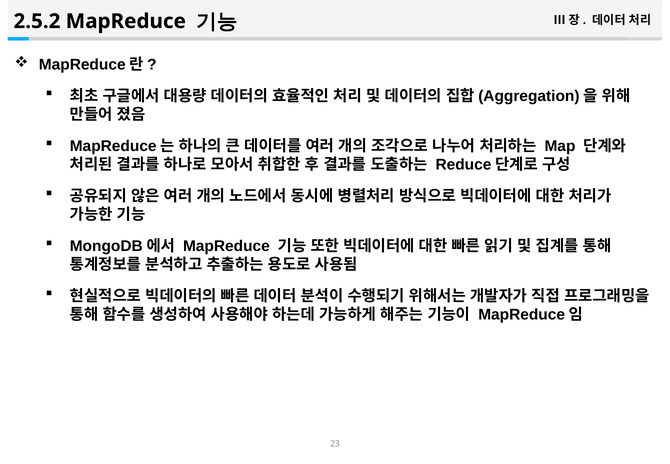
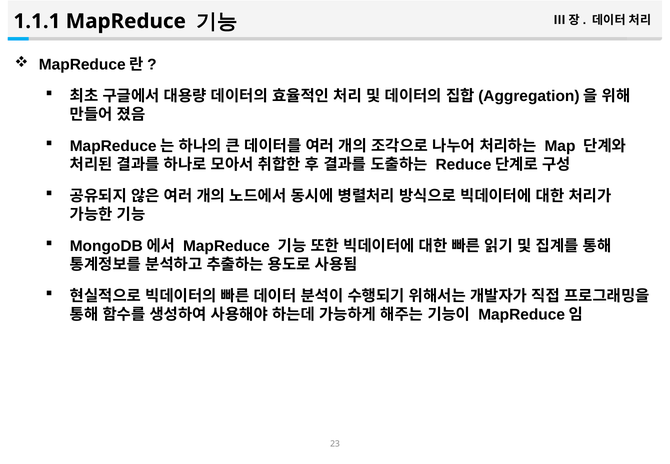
2.5.2: 2.5.2 -> 1.1.1
